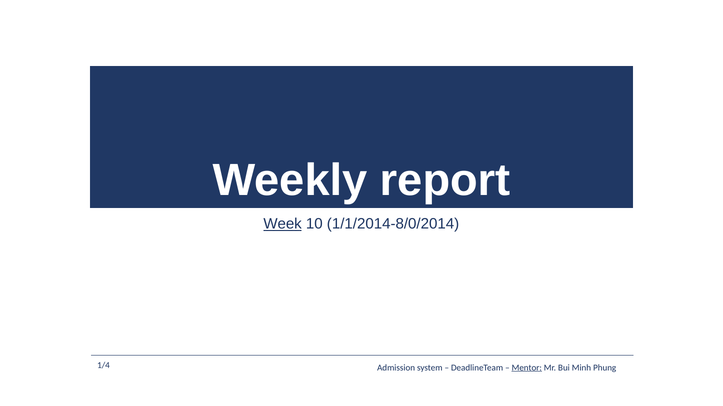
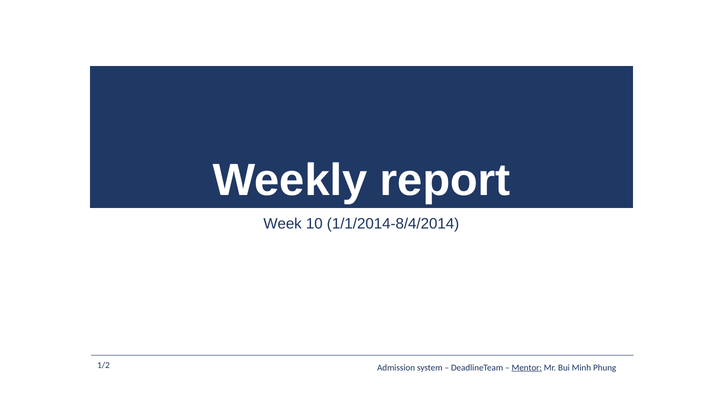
Week underline: present -> none
1/1/2014-8/0/2014: 1/1/2014-8/0/2014 -> 1/1/2014-8/4/2014
1/4: 1/4 -> 1/2
